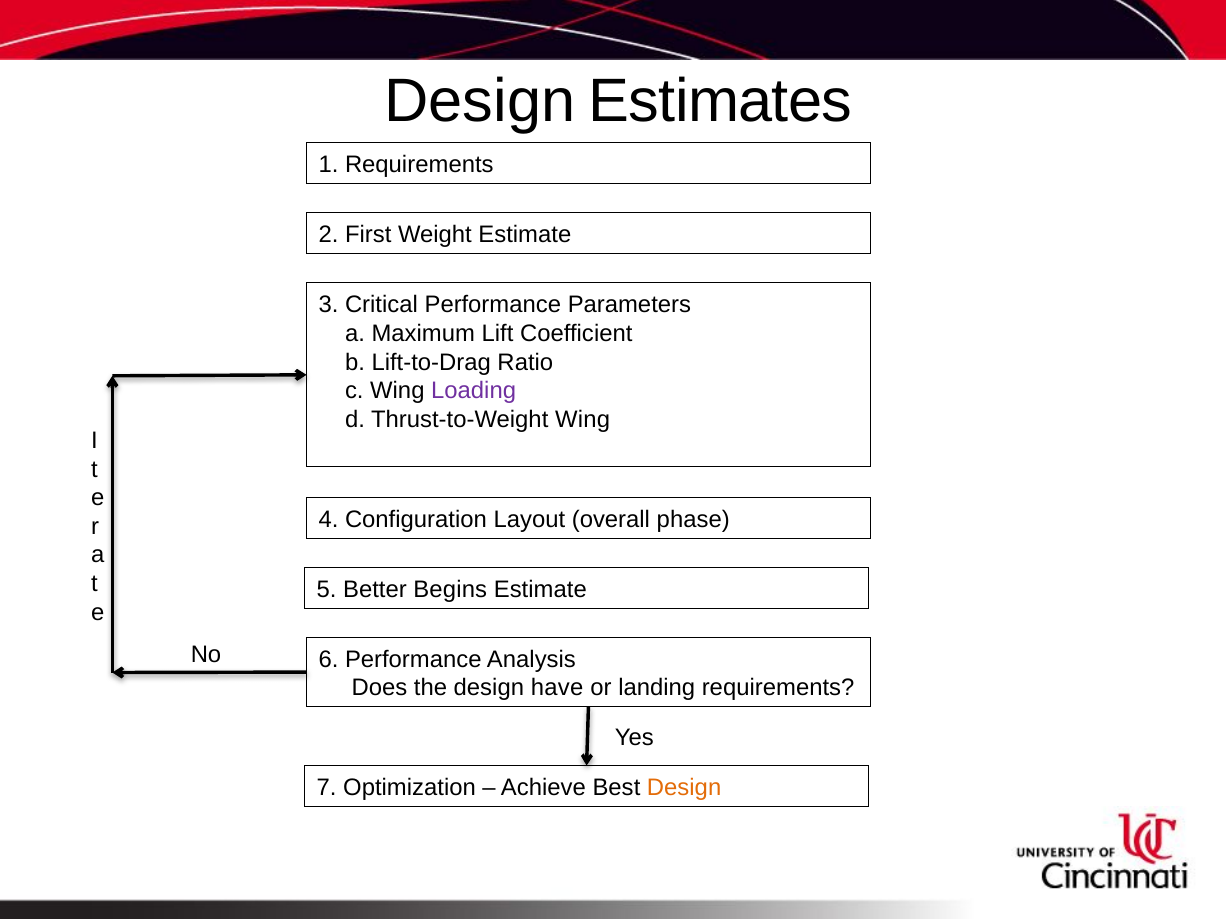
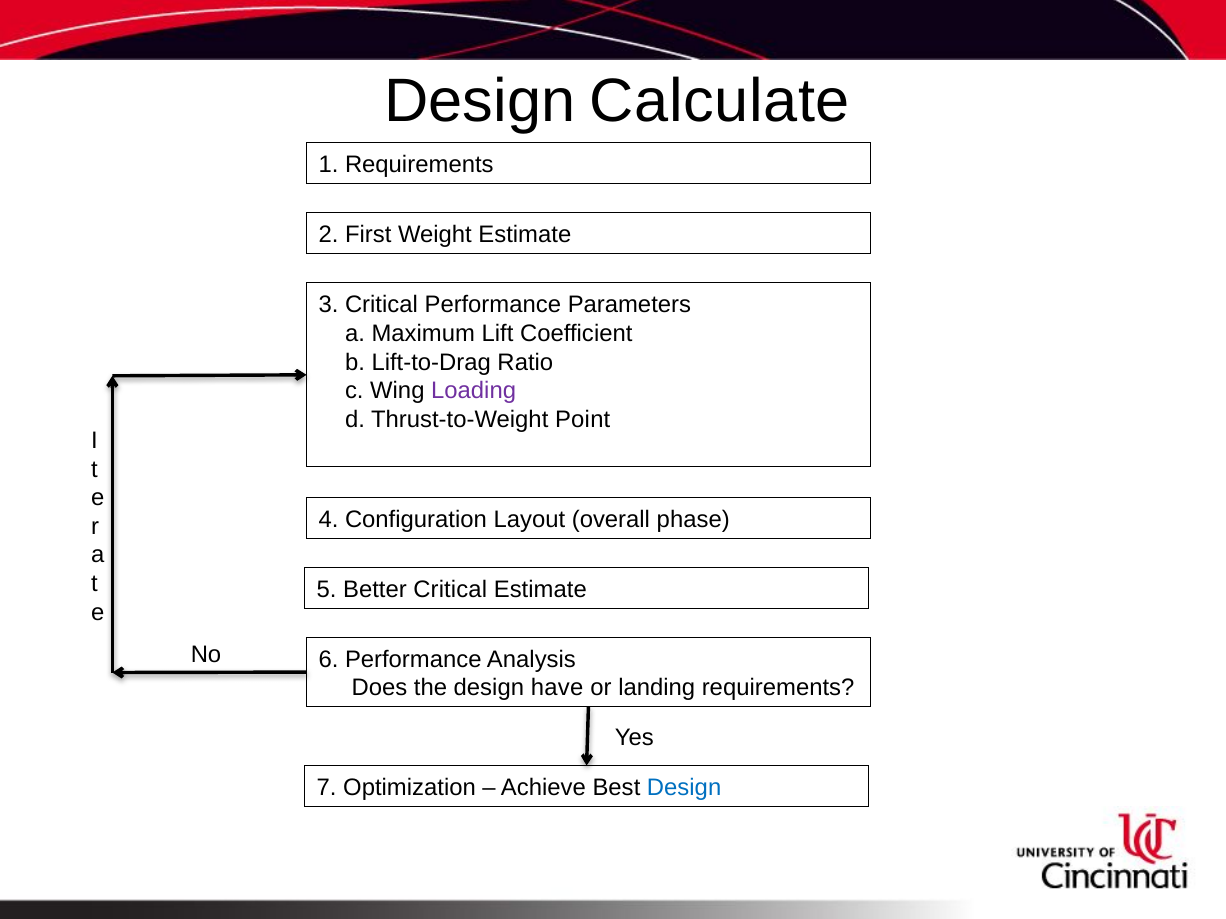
Estimates: Estimates -> Calculate
Thrust-to-Weight Wing: Wing -> Point
Better Begins: Begins -> Critical
Design at (684, 788) colour: orange -> blue
